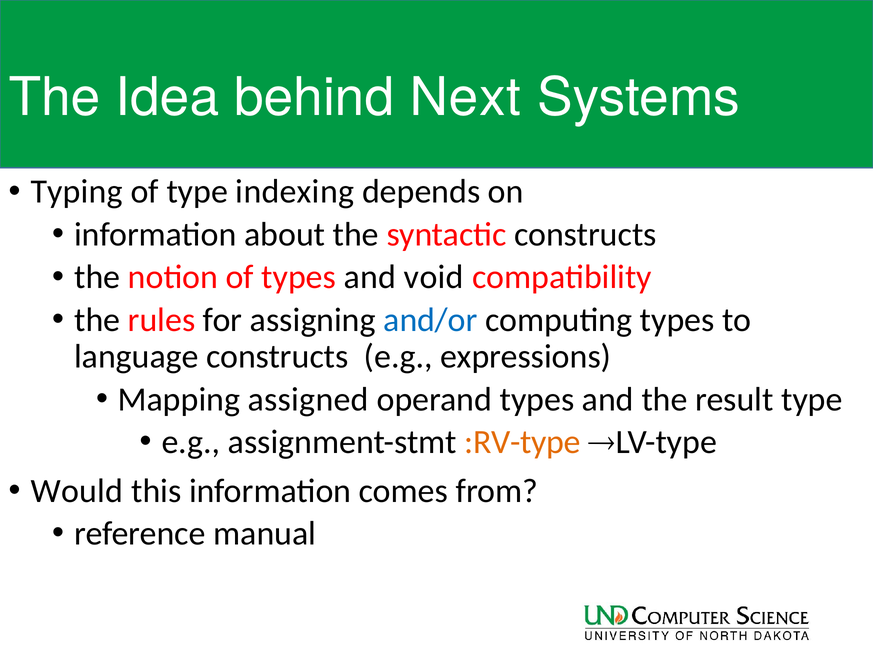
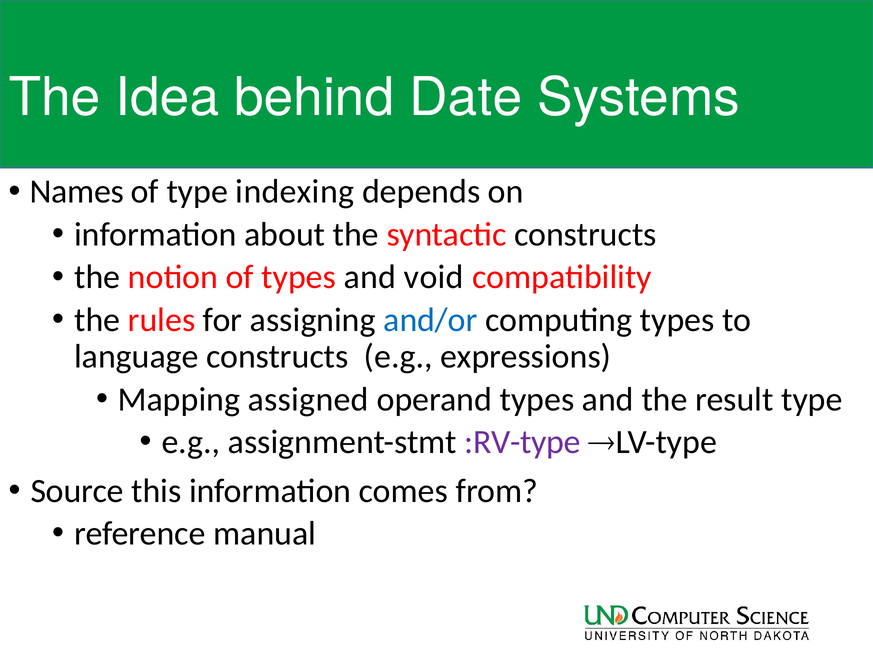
Next: Next -> Date
Typing: Typing -> Names
:RV-type colour: orange -> purple
Would: Would -> Source
